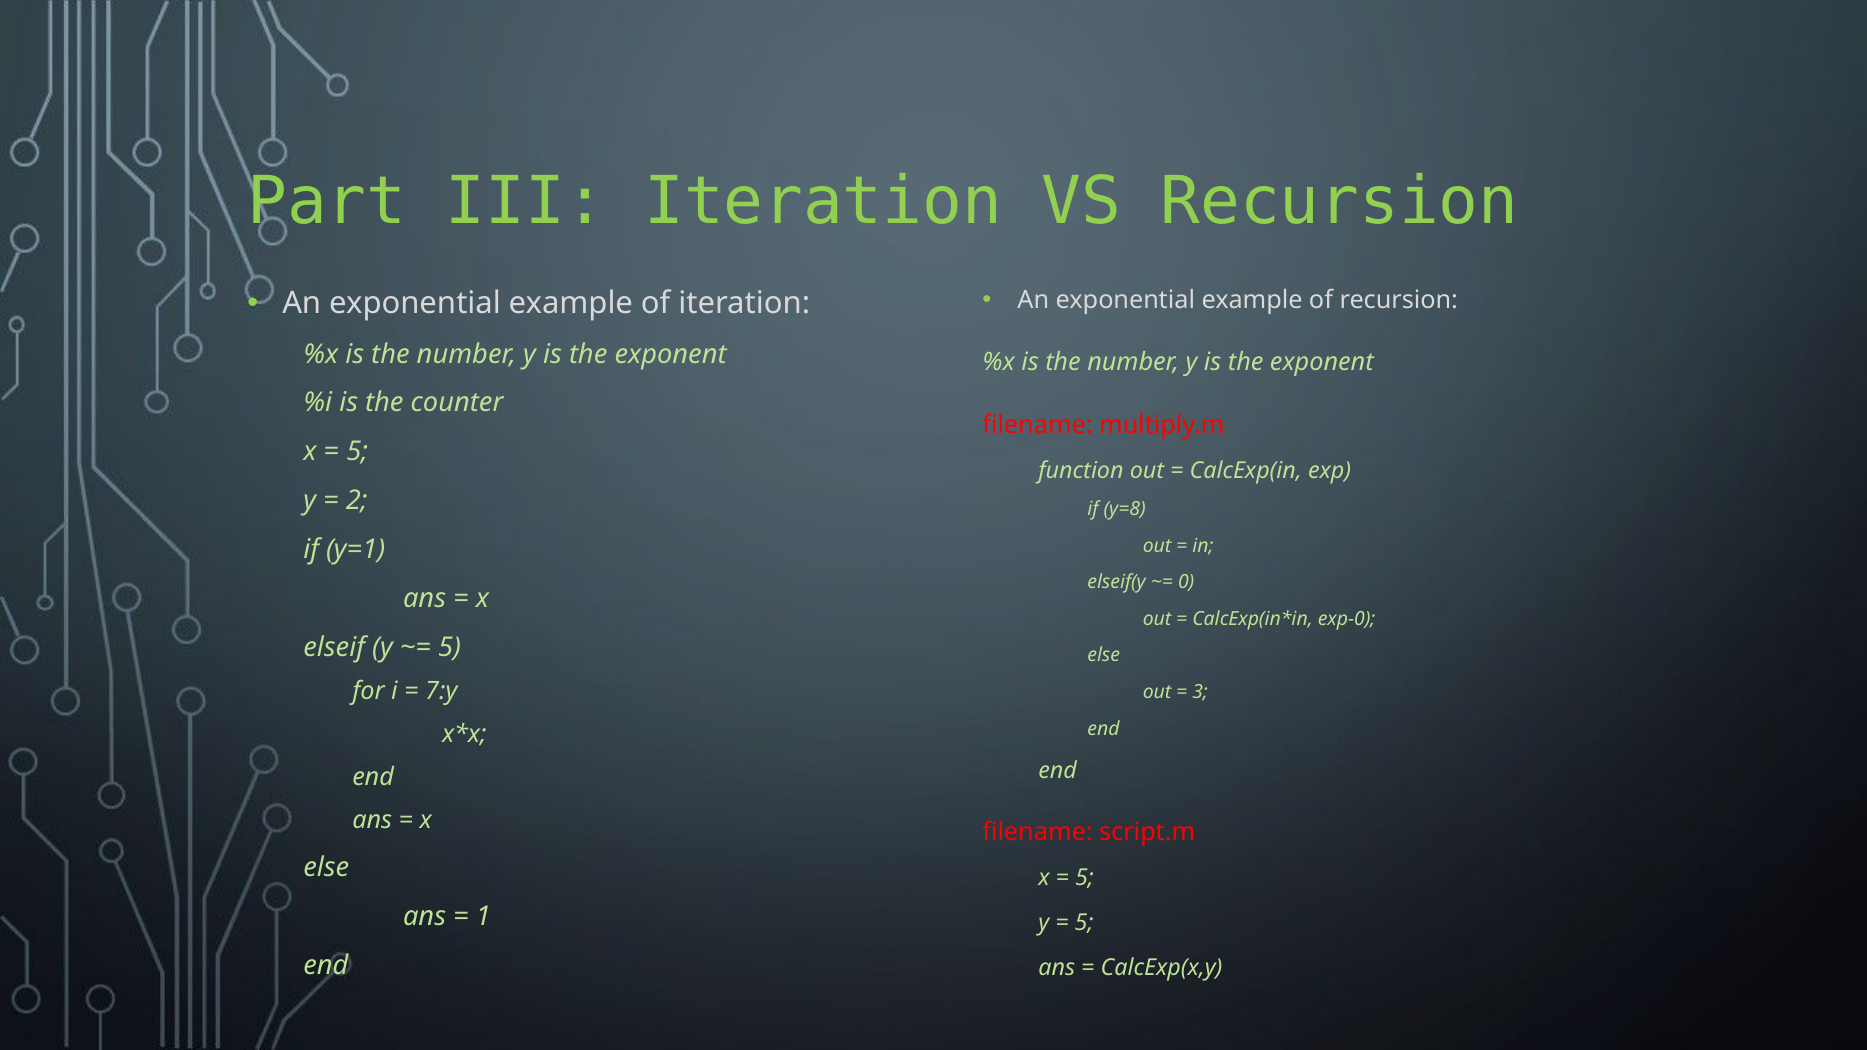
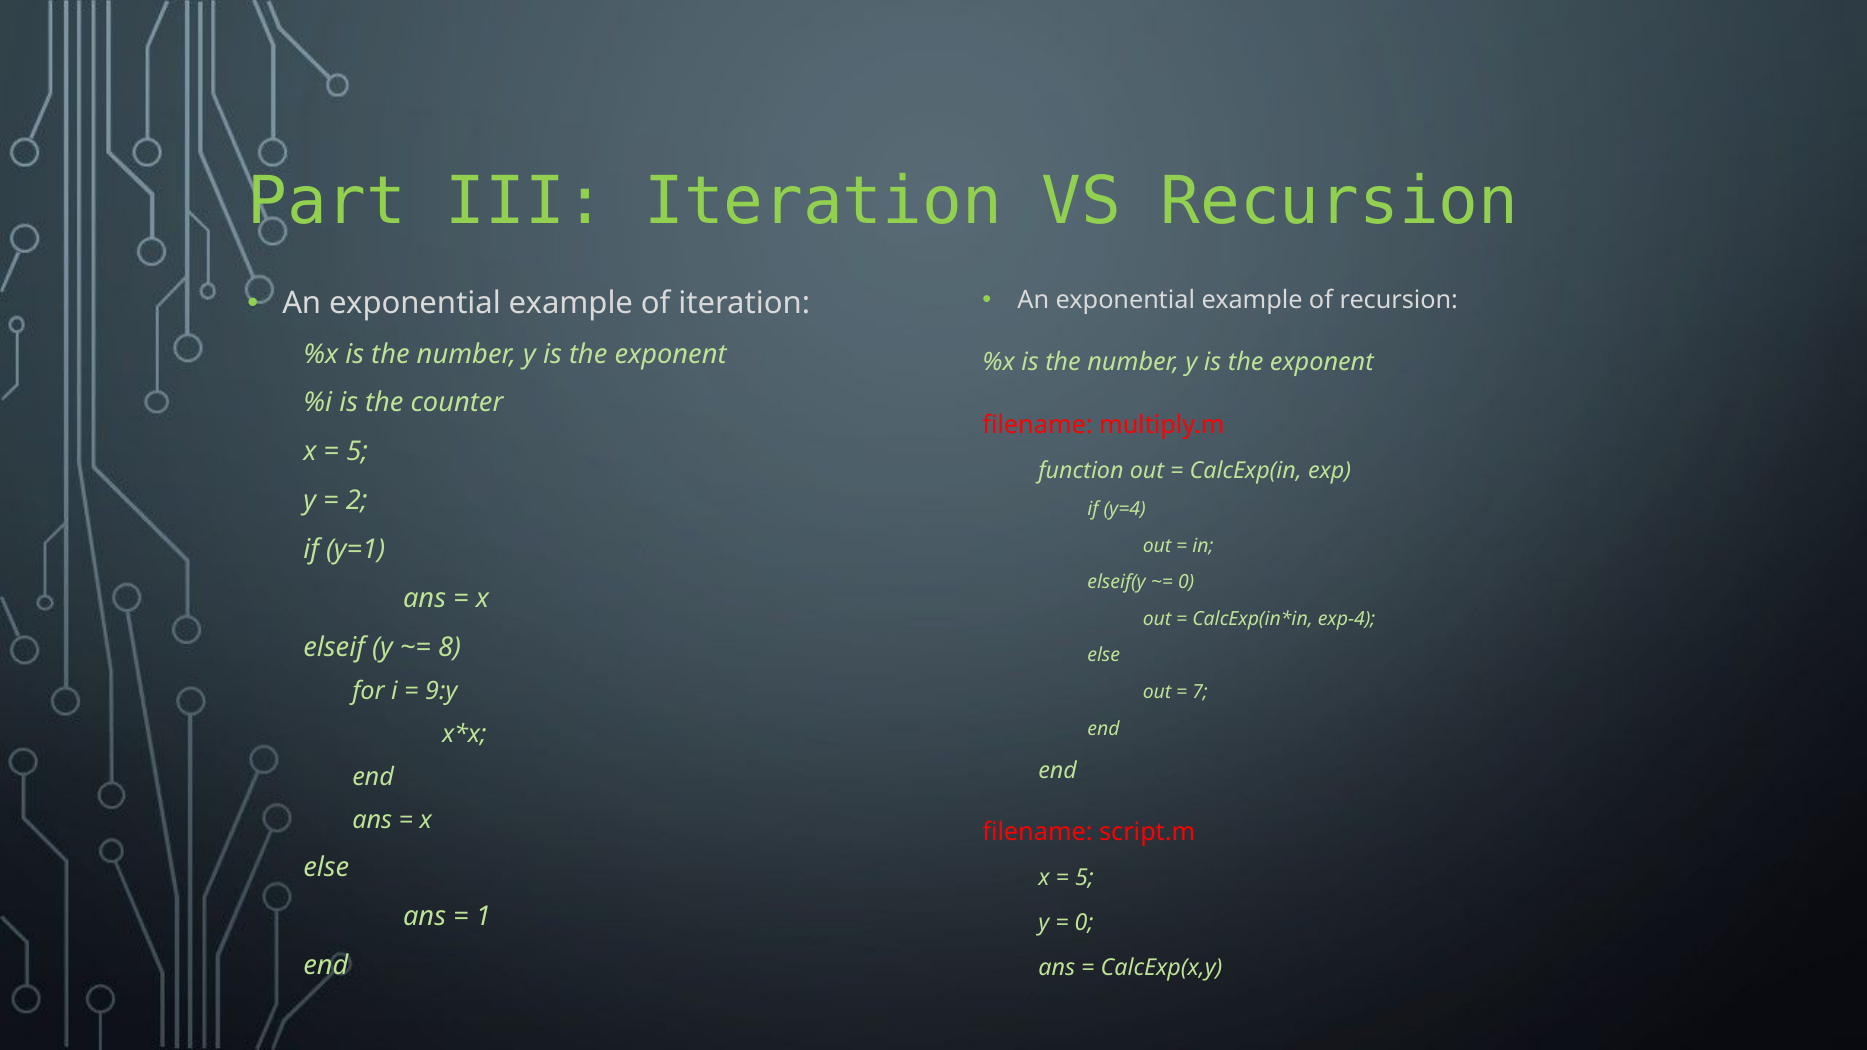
y=8: y=8 -> y=4
exp-0: exp-0 -> exp-4
5 at (450, 648): 5 -> 8
7:y: 7:y -> 9:y
3: 3 -> 7
5 at (1084, 923): 5 -> 0
